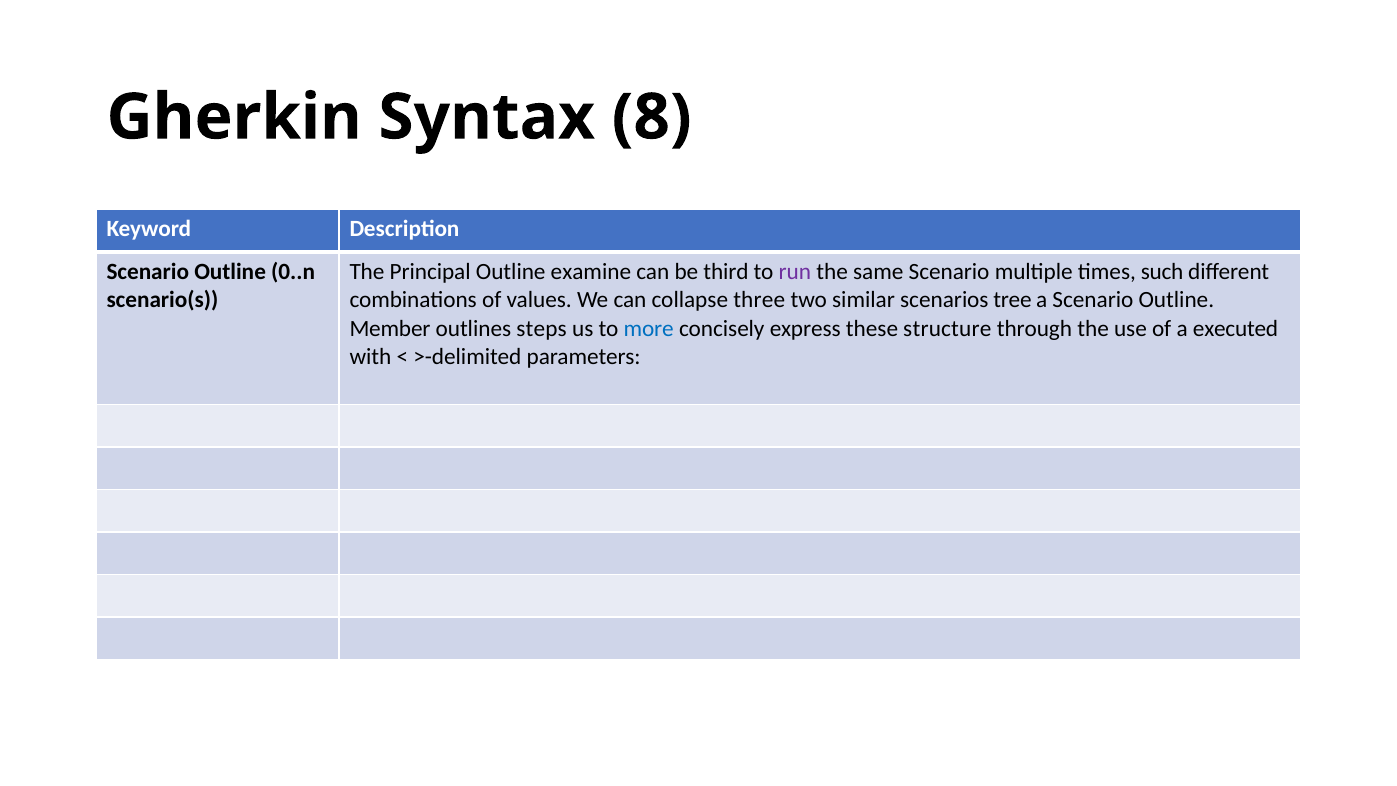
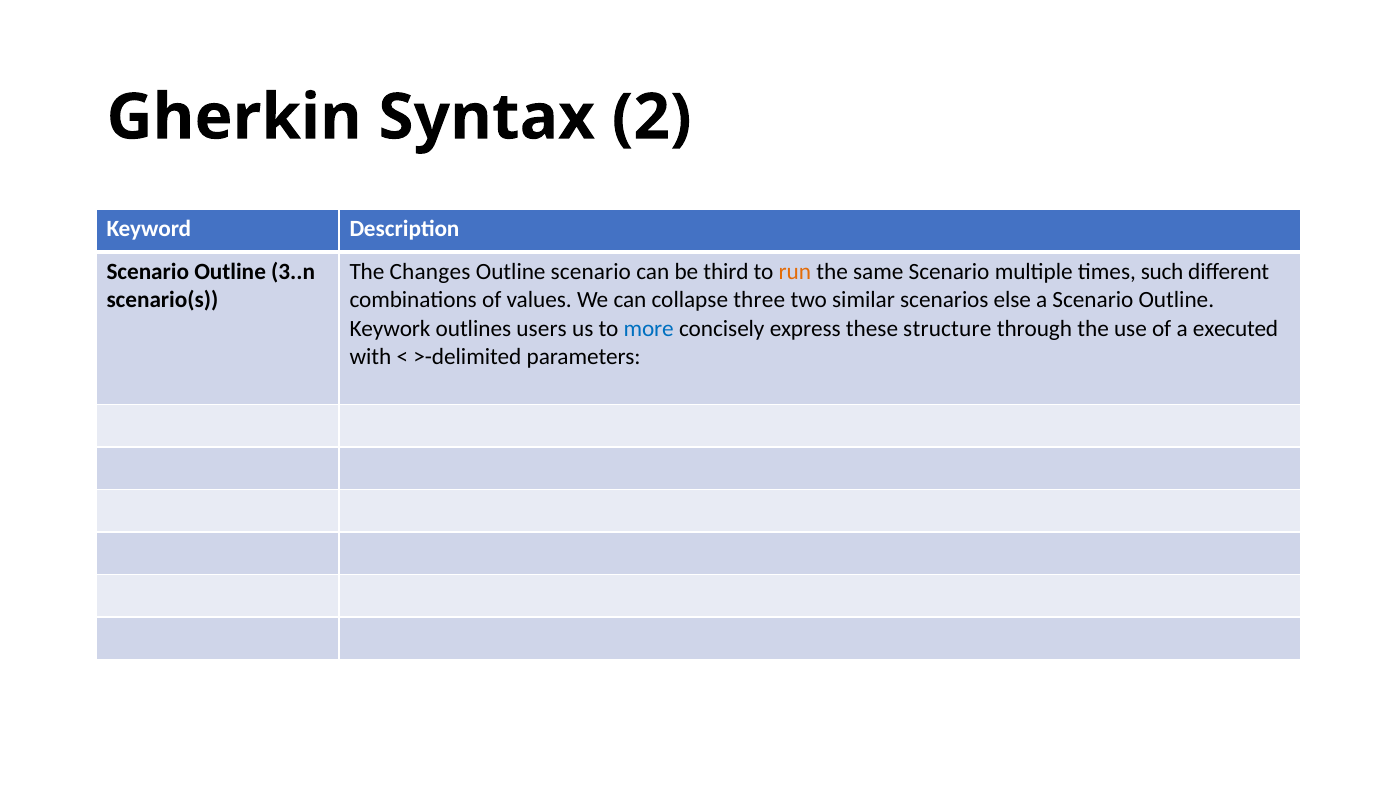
8: 8 -> 2
0..n: 0..n -> 3..n
Principal: Principal -> Changes
Outline examine: examine -> scenario
run colour: purple -> orange
tree: tree -> else
Member: Member -> Keywork
steps: steps -> users
